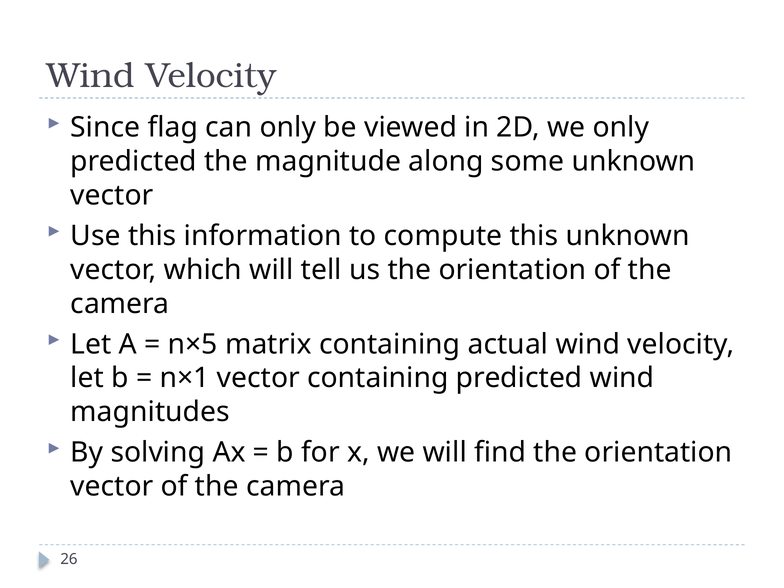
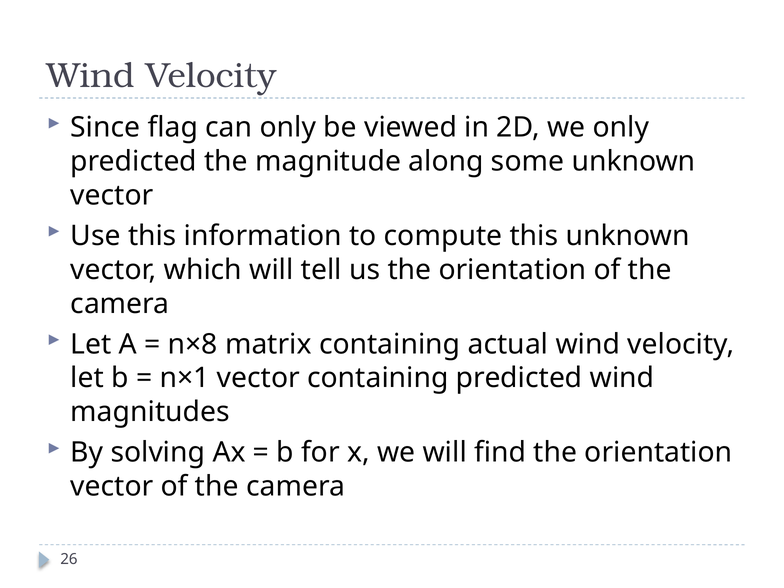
n×5: n×5 -> n×8
